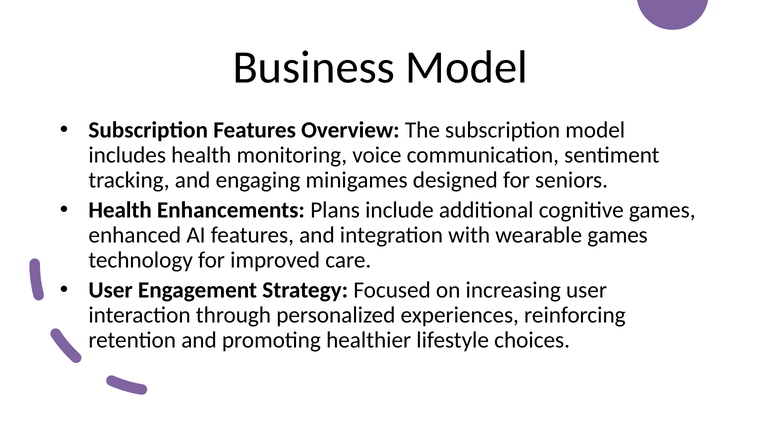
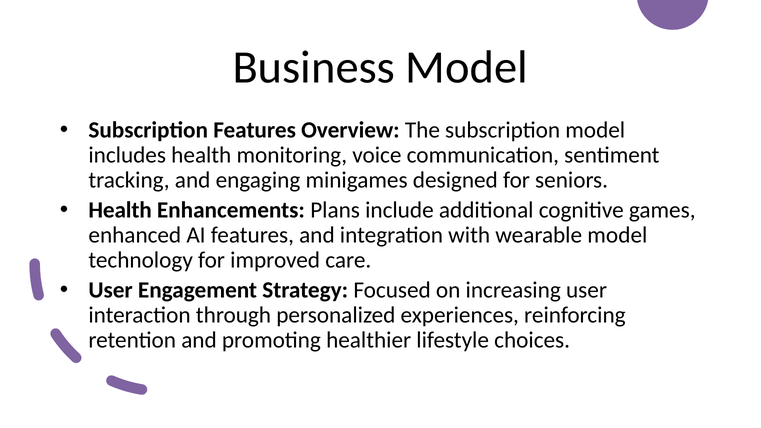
wearable games: games -> model
